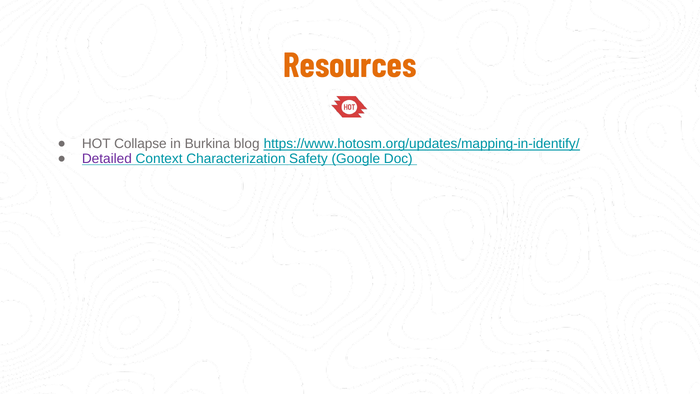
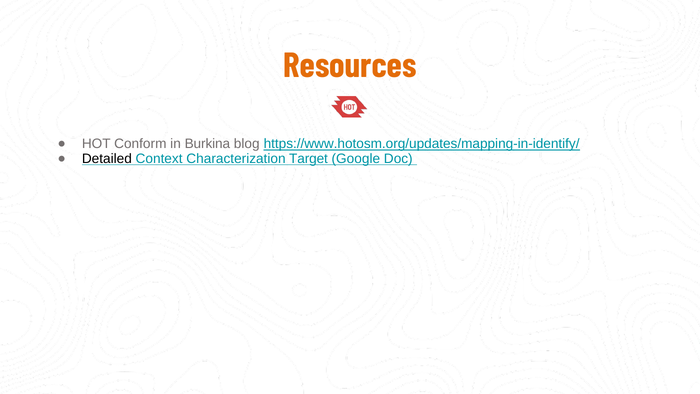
Collapse: Collapse -> Conform
Detailed colour: purple -> black
Safety: Safety -> Target
